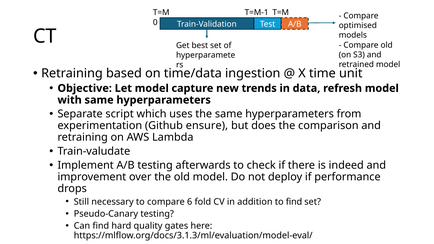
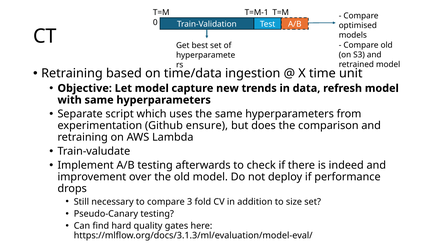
6: 6 -> 3
to find: find -> size
